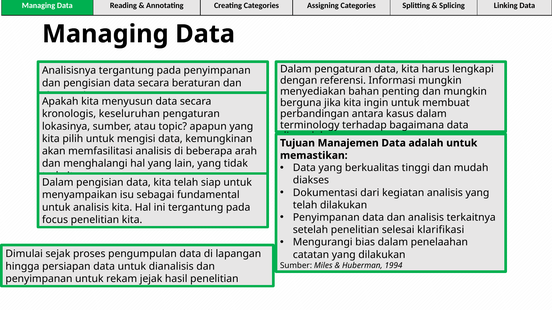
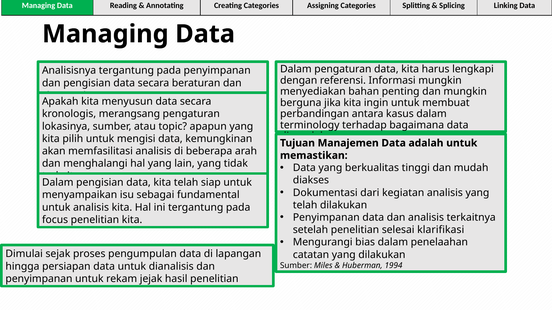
keseluruhan: keseluruhan -> merangsang
